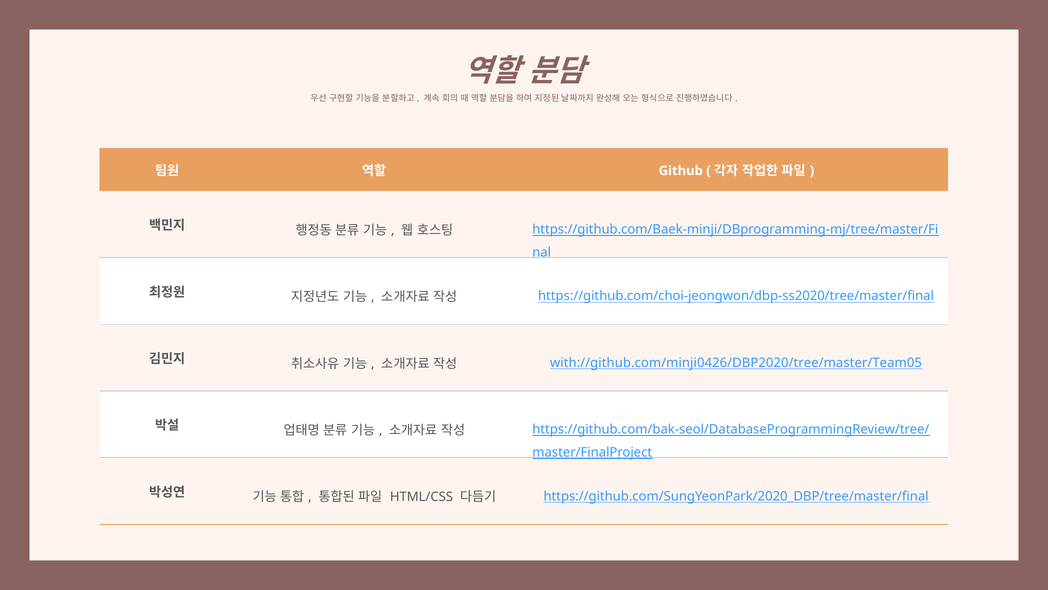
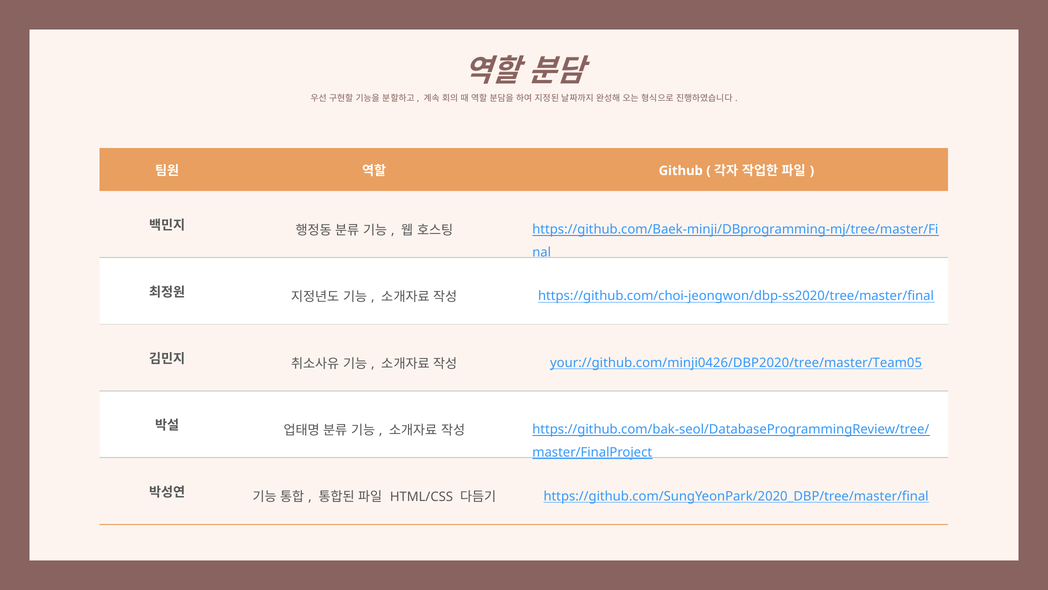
with://github.com/minji0426/DBP2020/tree/master/Team05: with://github.com/minji0426/DBP2020/tree/master/Team05 -> your://github.com/minji0426/DBP2020/tree/master/Team05
